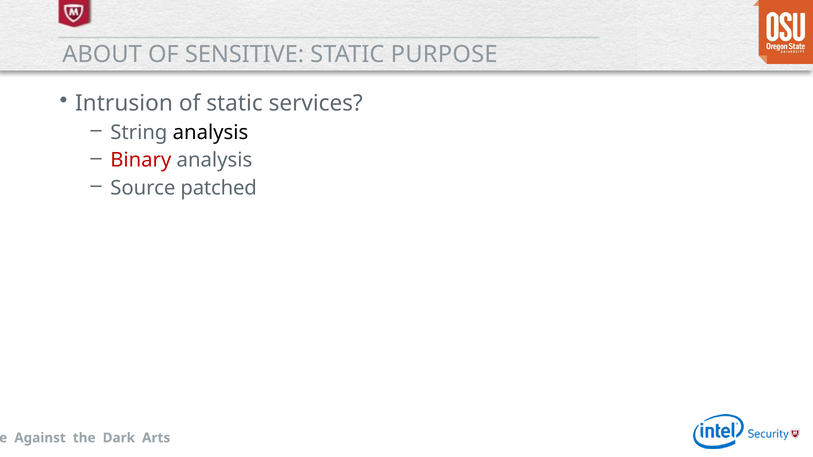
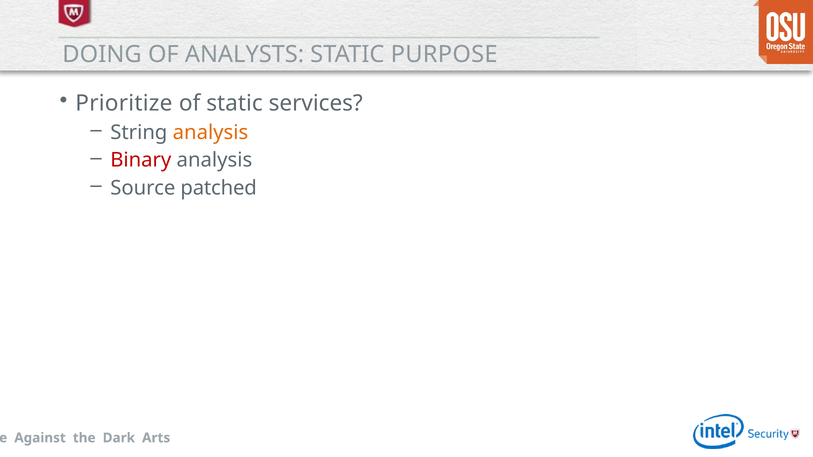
ABOUT: ABOUT -> DOING
SENSITIVE: SENSITIVE -> ANALYSTS
Intrusion: Intrusion -> Prioritize
analysis at (210, 133) colour: black -> orange
